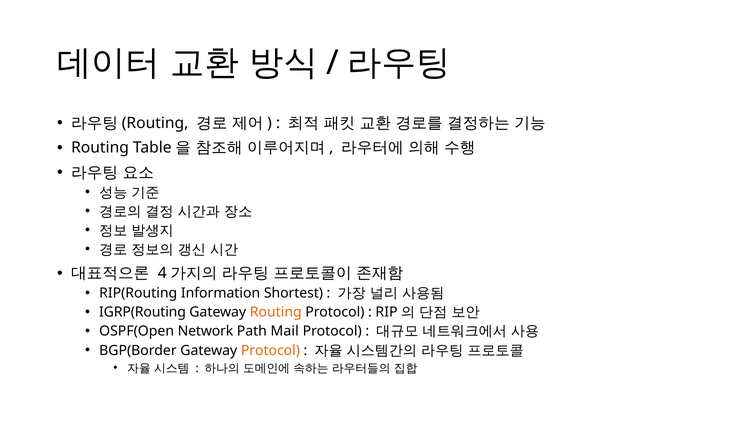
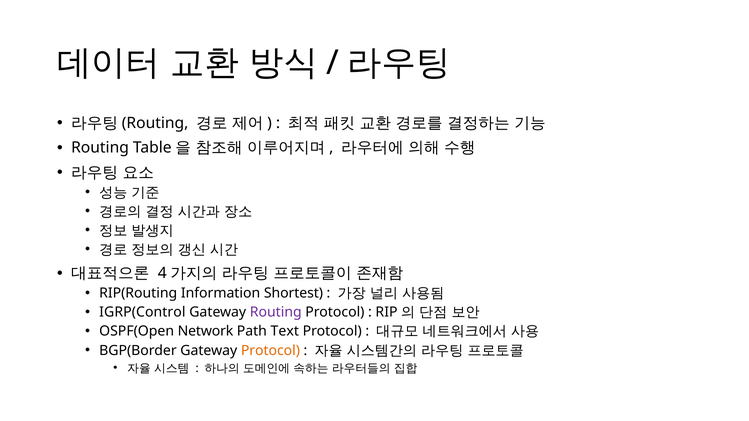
IGRP(Routing: IGRP(Routing -> IGRP(Control
Routing at (276, 313) colour: orange -> purple
Mail: Mail -> Text
